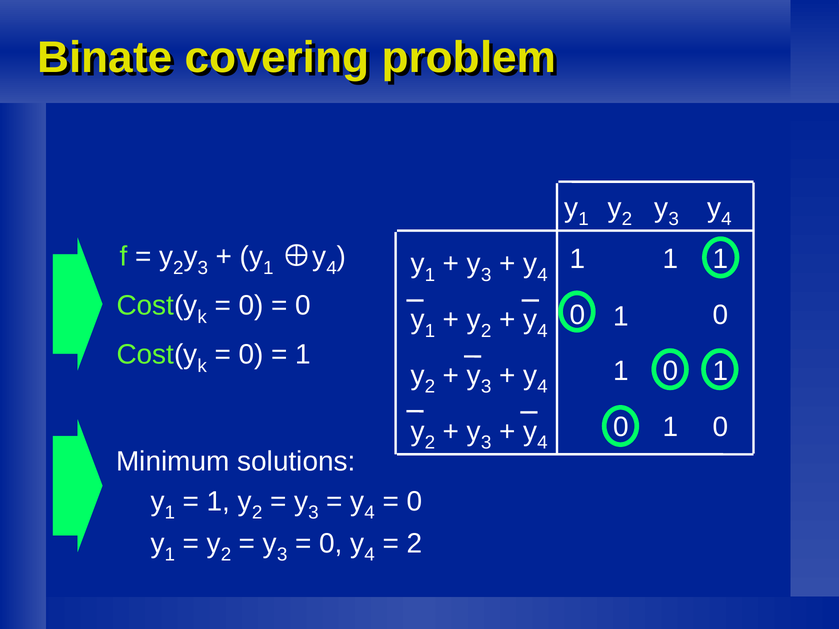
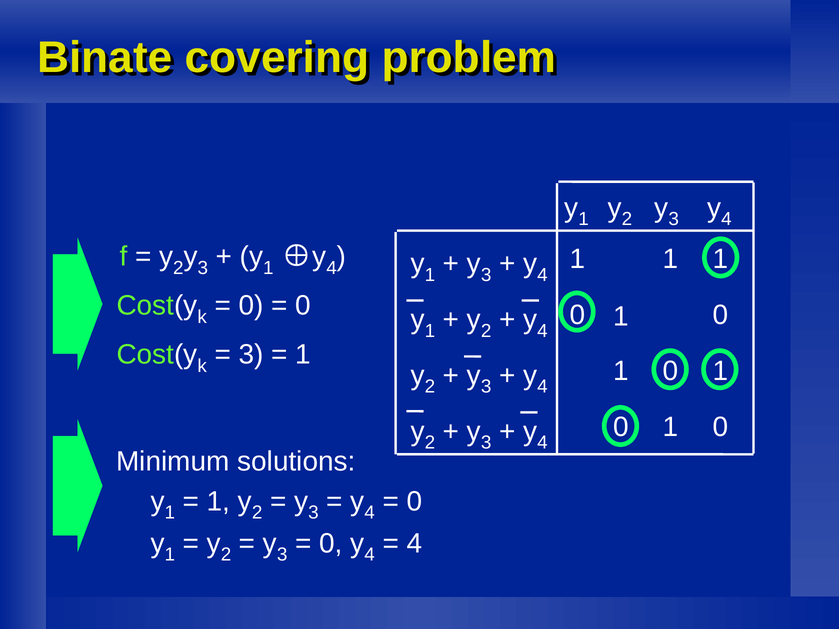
0 at (251, 355): 0 -> 3
2 at (414, 544): 2 -> 4
